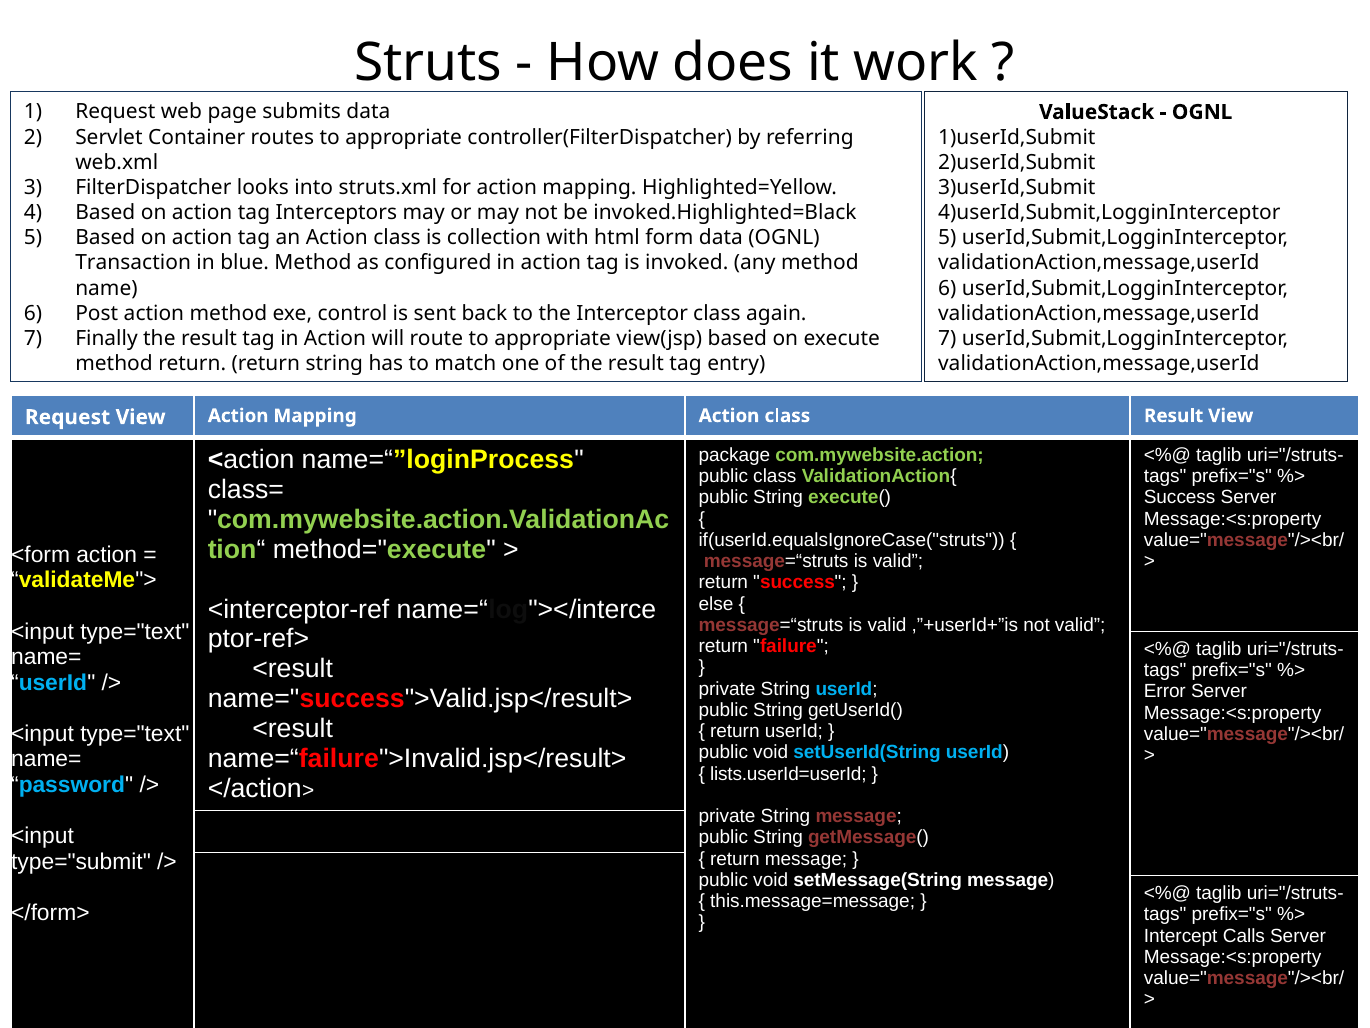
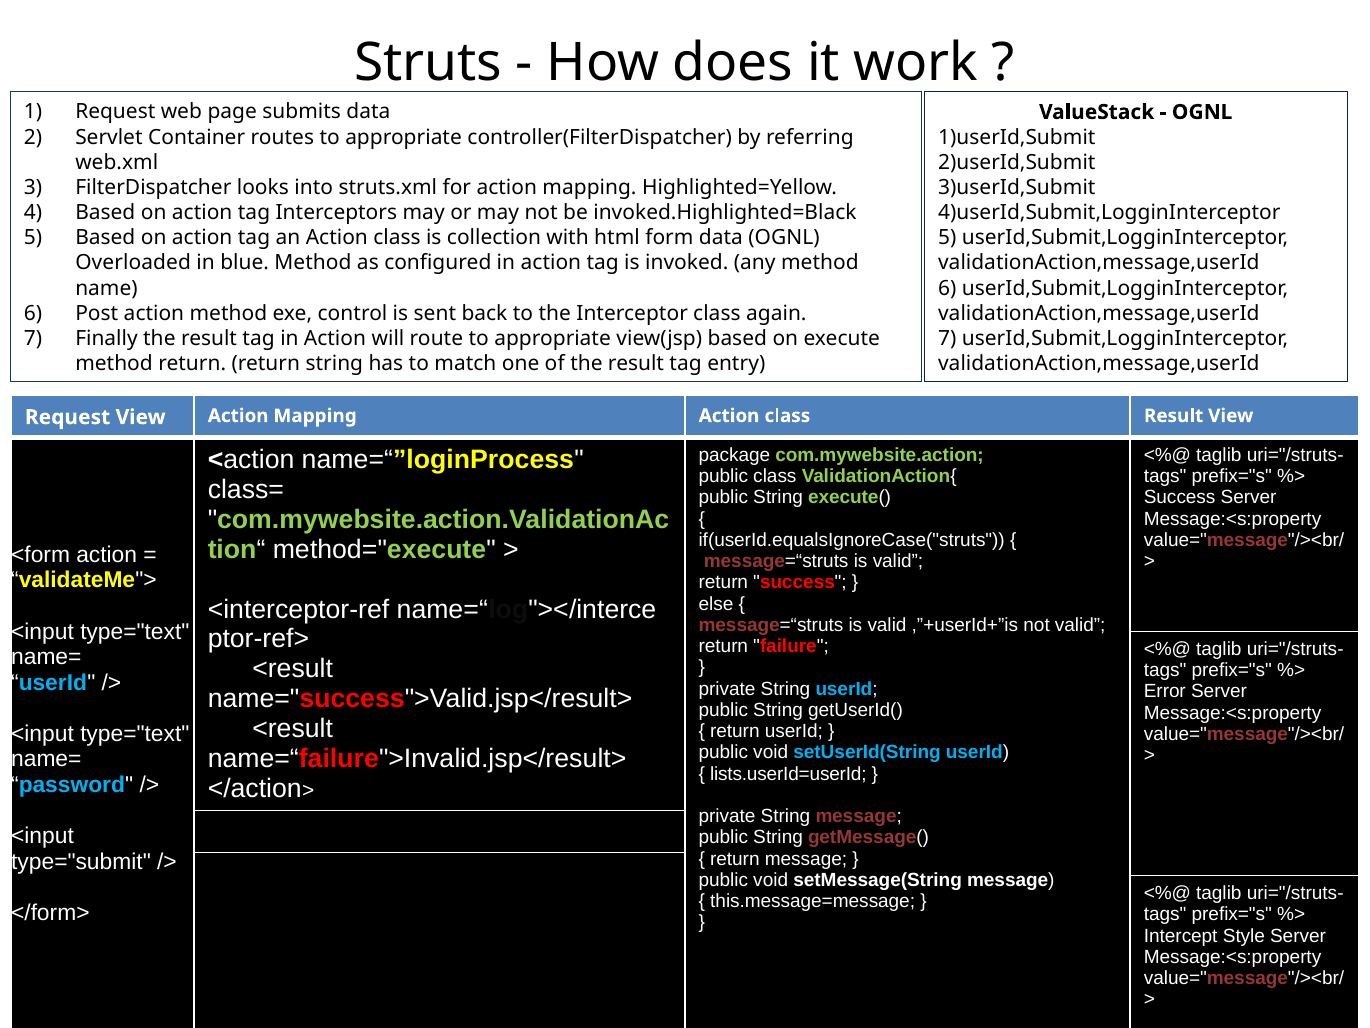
Transaction: Transaction -> Overloaded
Calls: Calls -> Style
